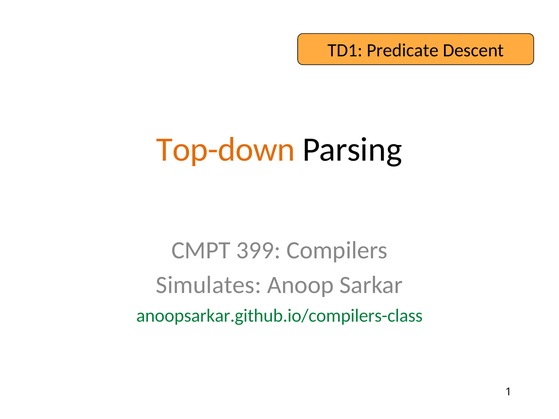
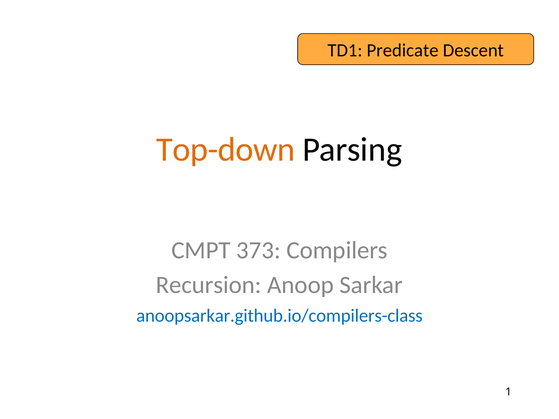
399: 399 -> 373
Simulates: Simulates -> Recursion
anoopsarkar.github.io/compilers-class colour: green -> blue
